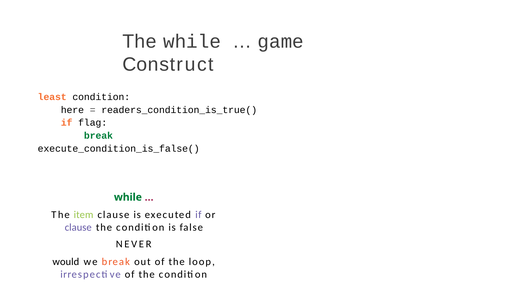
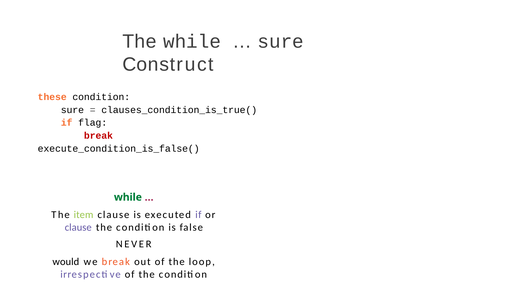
game at (281, 41): game -> sure
least: least -> these
here at (72, 110): here -> sure
readers_condition_is_true(: readers_condition_is_true( -> clauses_condition_is_true(
break at (98, 136) colour: green -> red
